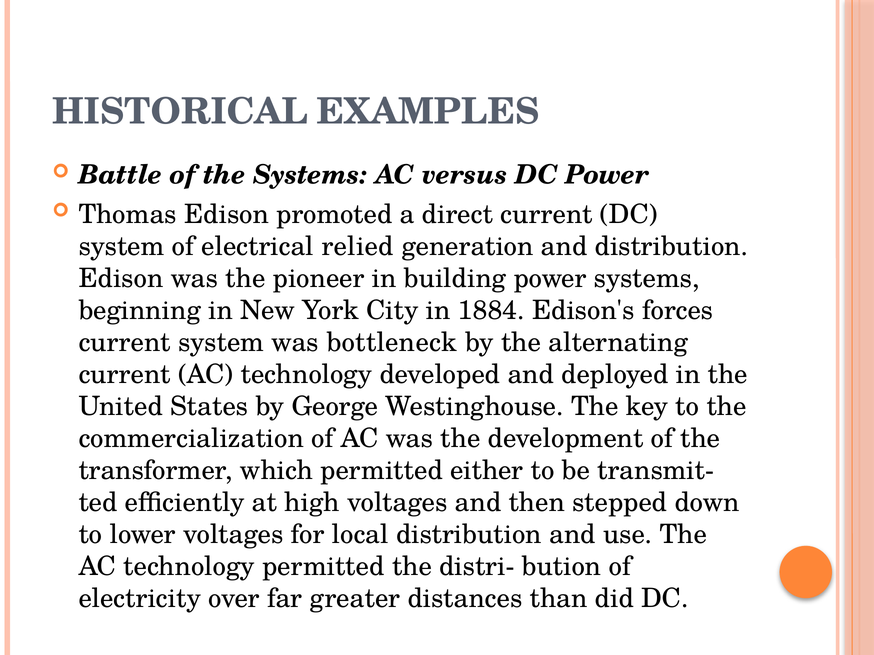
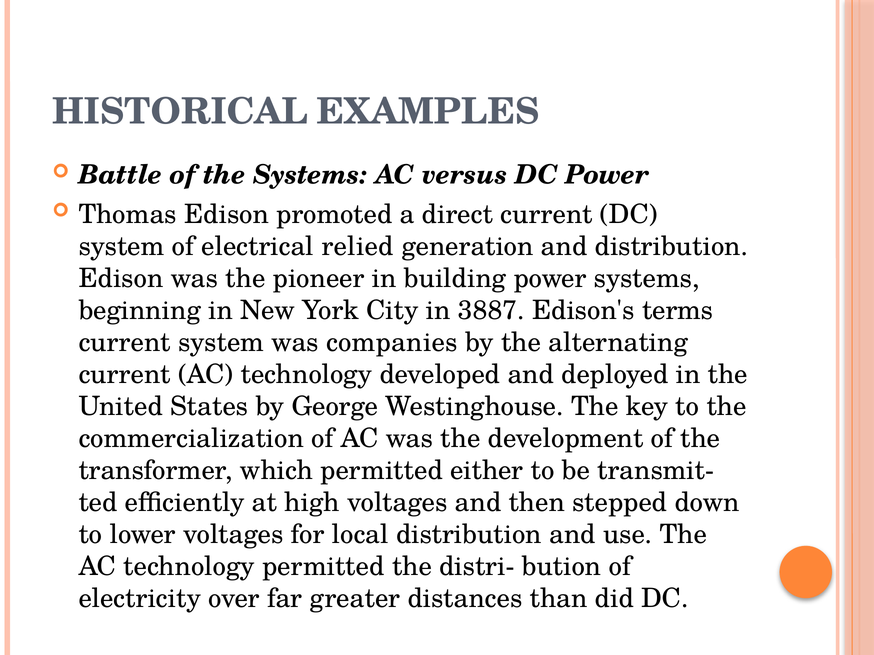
1884: 1884 -> 3887
forces: forces -> terms
bottleneck: bottleneck -> companies
